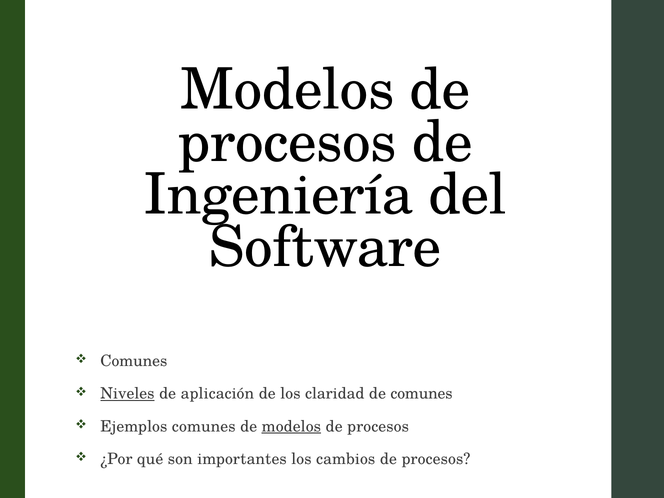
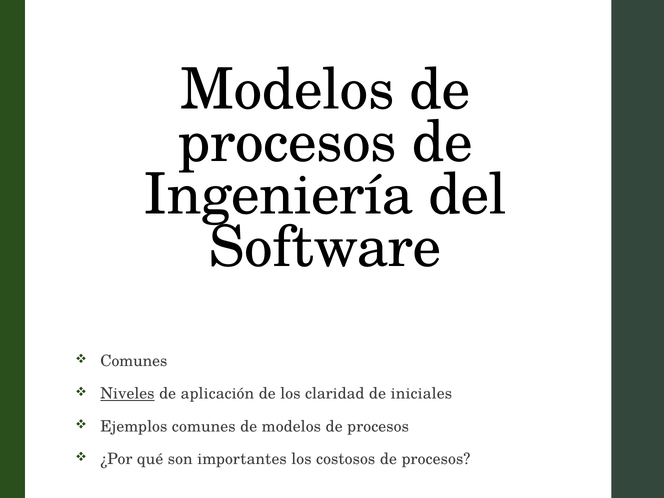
de comunes: comunes -> iniciales
modelos at (291, 426) underline: present -> none
cambios: cambios -> costosos
